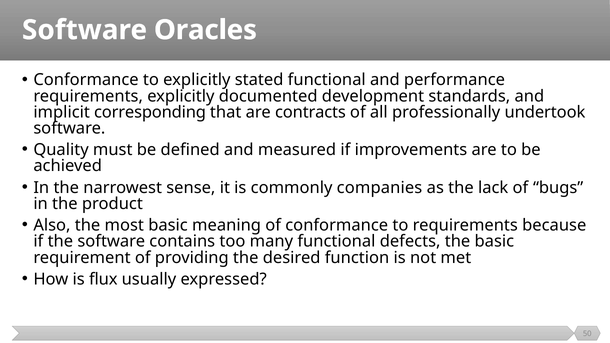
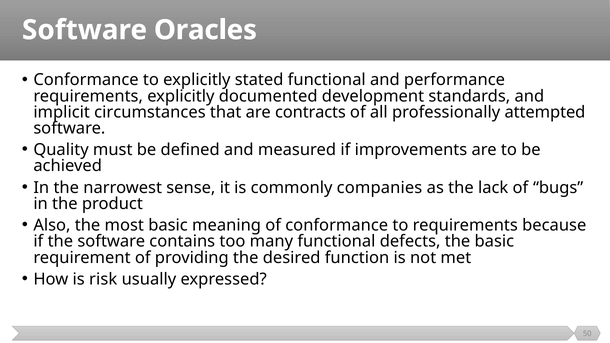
corresponding: corresponding -> circumstances
undertook: undertook -> attempted
flux: flux -> risk
